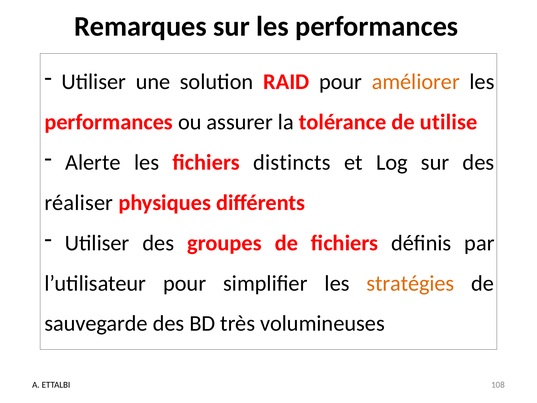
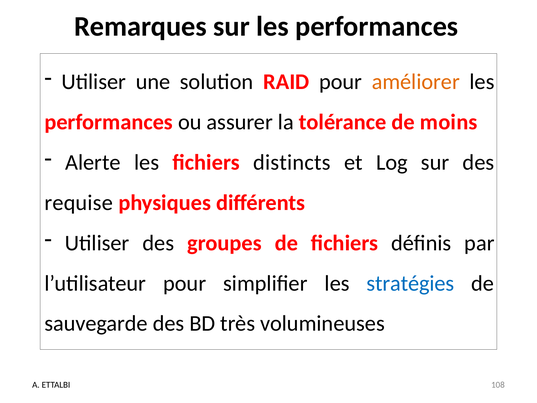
utilise: utilise -> moins
réaliser: réaliser -> requise
stratégies colour: orange -> blue
